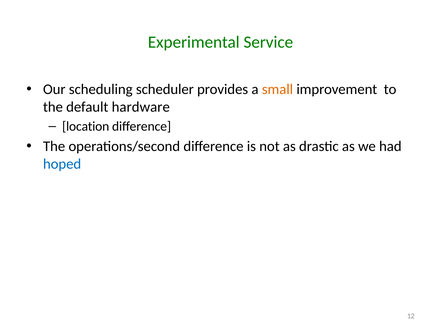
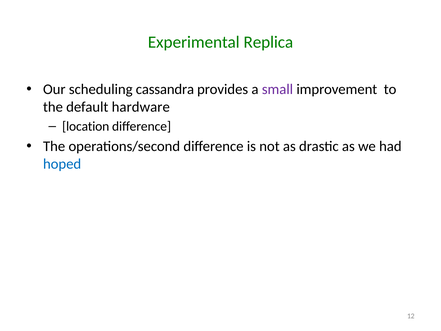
Service: Service -> Replica
scheduler: scheduler -> cassandra
small colour: orange -> purple
